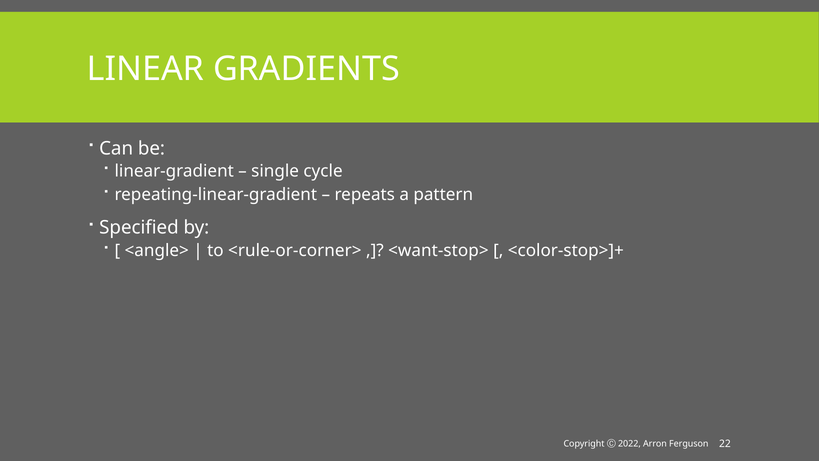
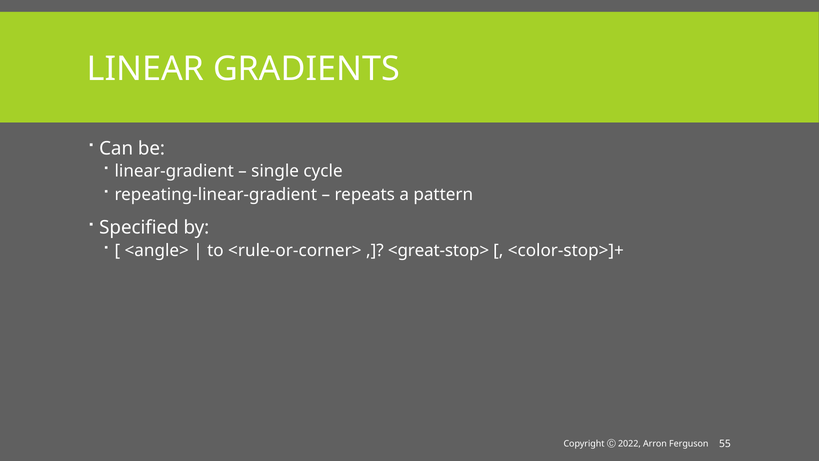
<want-stop>: <want-stop> -> <great-stop>
22: 22 -> 55
